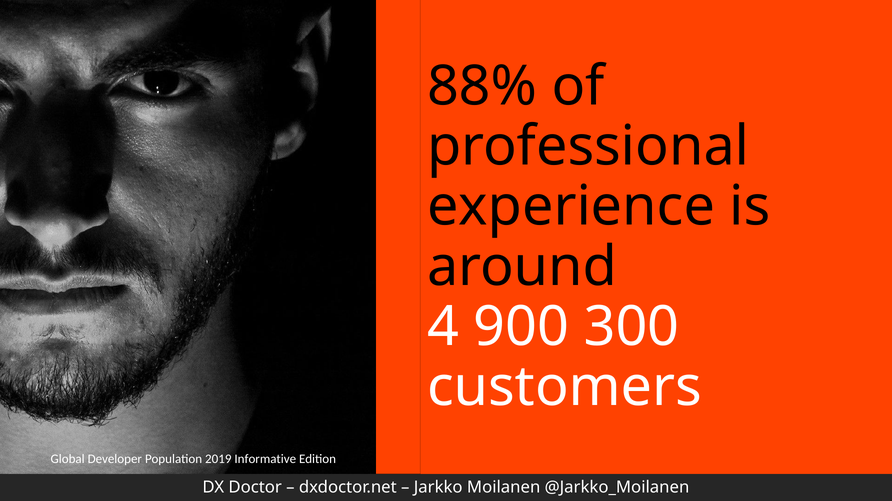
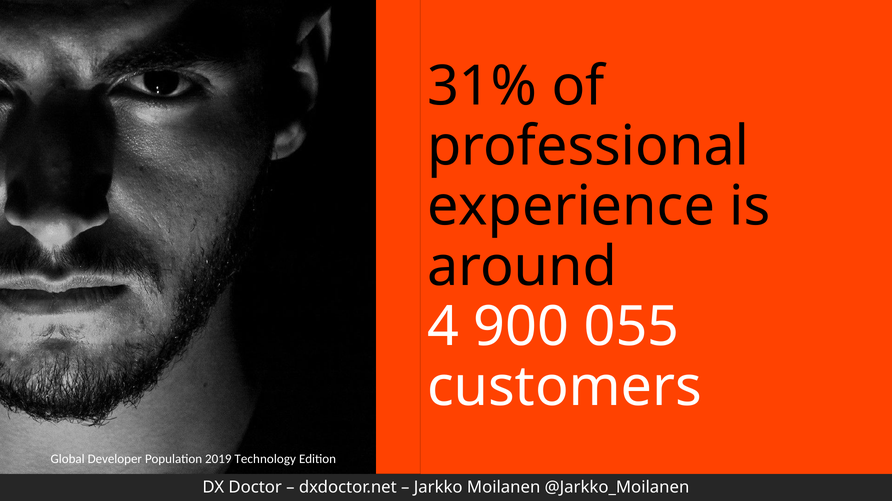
88%: 88% -> 31%
300: 300 -> 055
Informative: Informative -> Technology
